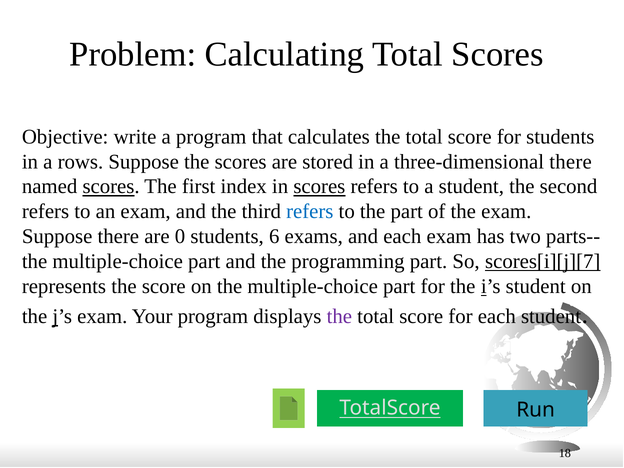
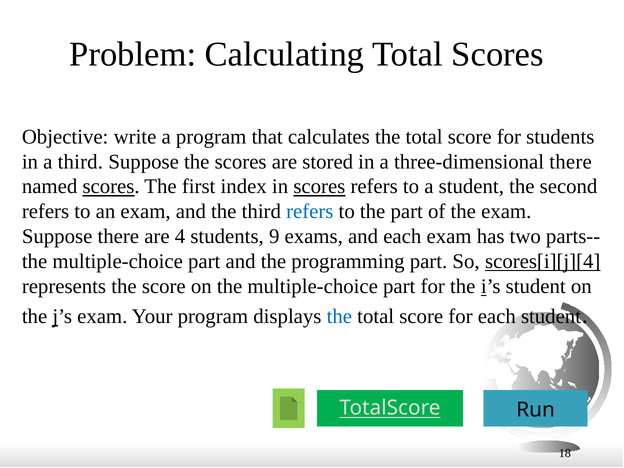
a rows: rows -> third
0: 0 -> 4
6: 6 -> 9
scores[i][j][7: scores[i][j][7 -> scores[i][j][4
the at (339, 317) colour: purple -> blue
